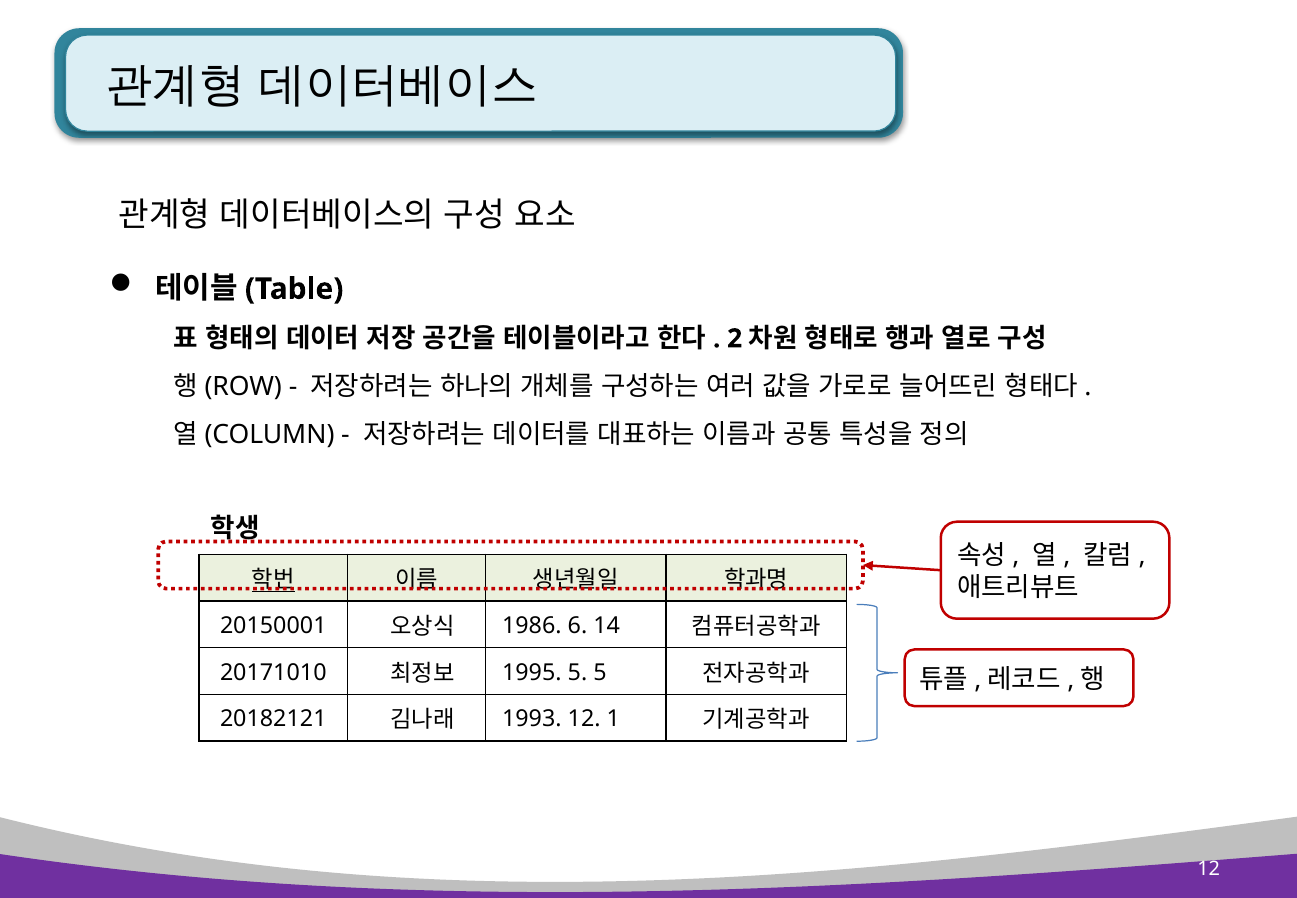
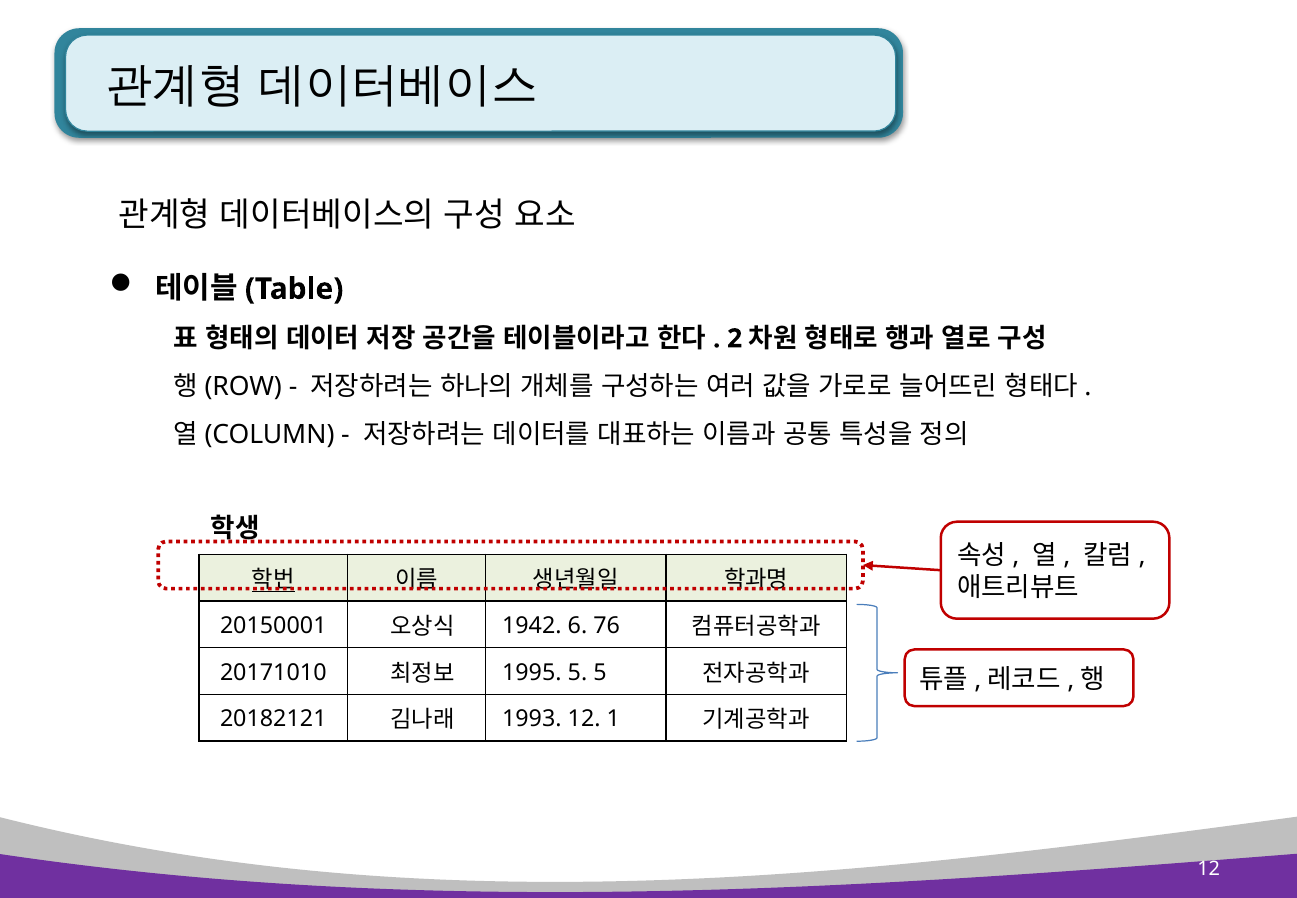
1986: 1986 -> 1942
14: 14 -> 76
